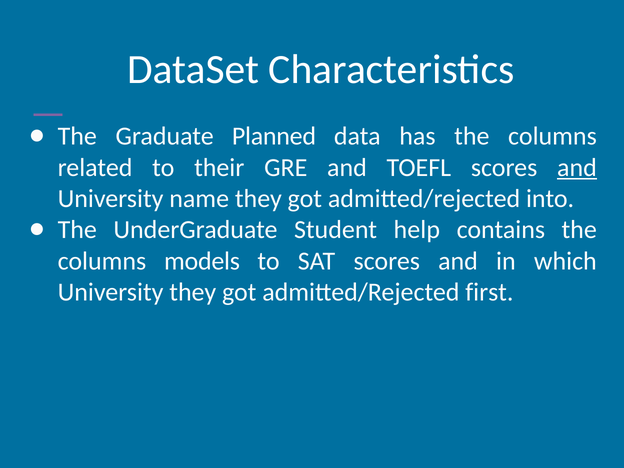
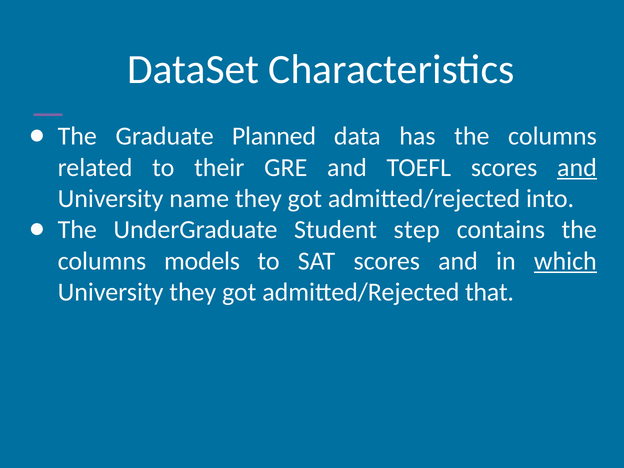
help: help -> step
which underline: none -> present
first: first -> that
